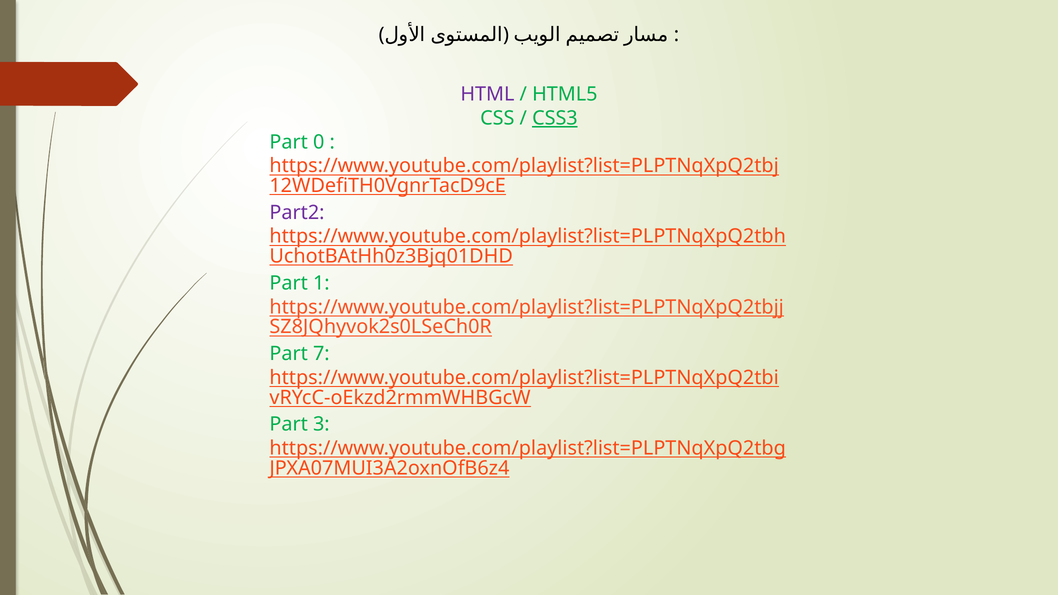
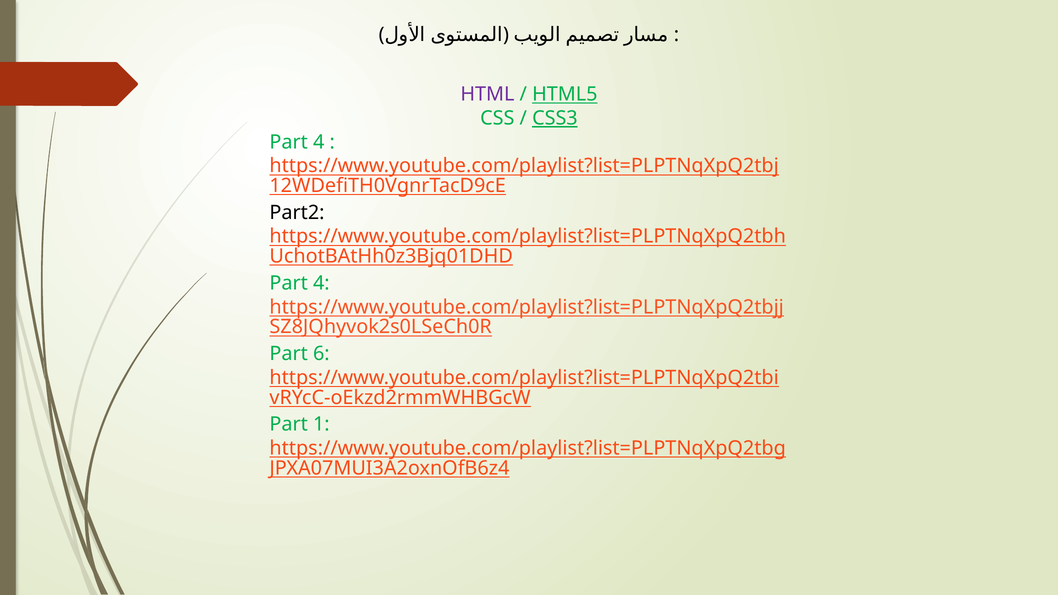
HTML5 underline: none -> present
0 at (319, 142): 0 -> 4
Part2 colour: purple -> black
1 at (321, 283): 1 -> 4
7: 7 -> 6
3: 3 -> 1
